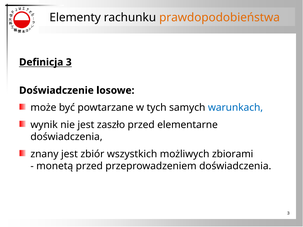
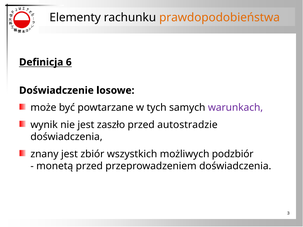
Definicja 3: 3 -> 6
warunkach colour: blue -> purple
elementarne: elementarne -> autostradzie
zbiorami: zbiorami -> podzbiór
